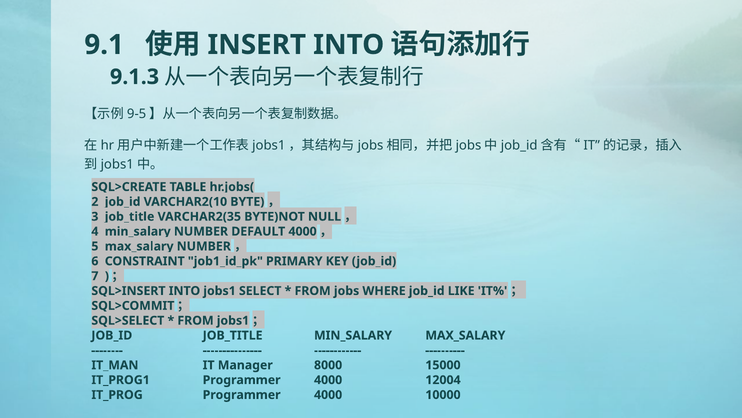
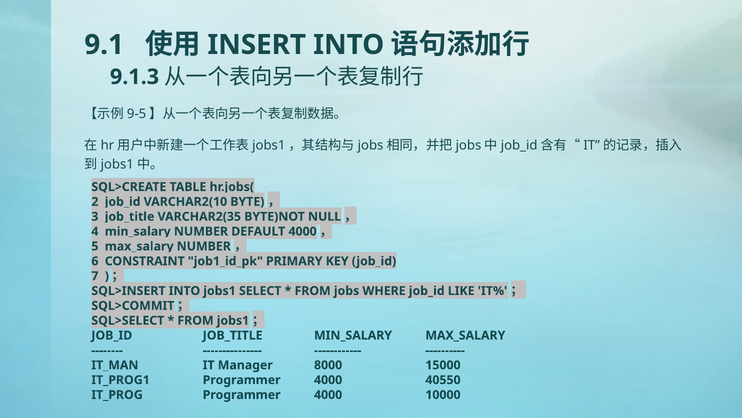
12004: 12004 -> 40550
